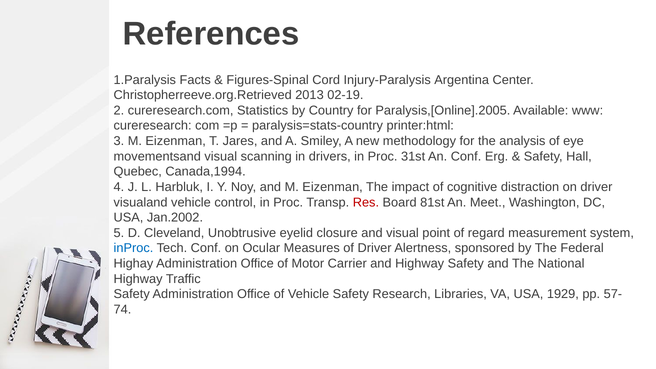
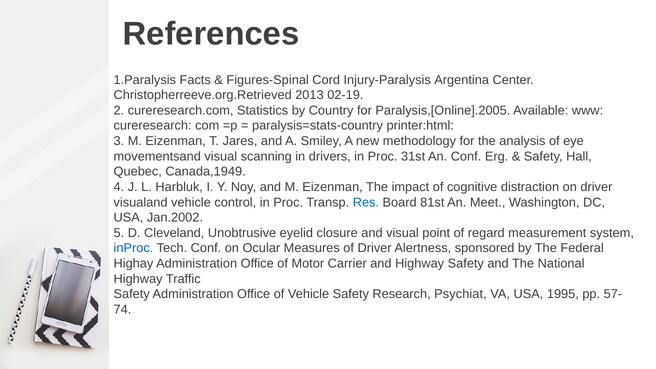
Canada,1994: Canada,1994 -> Canada,1949
Res colour: red -> blue
Libraries: Libraries -> Psychiat
1929: 1929 -> 1995
